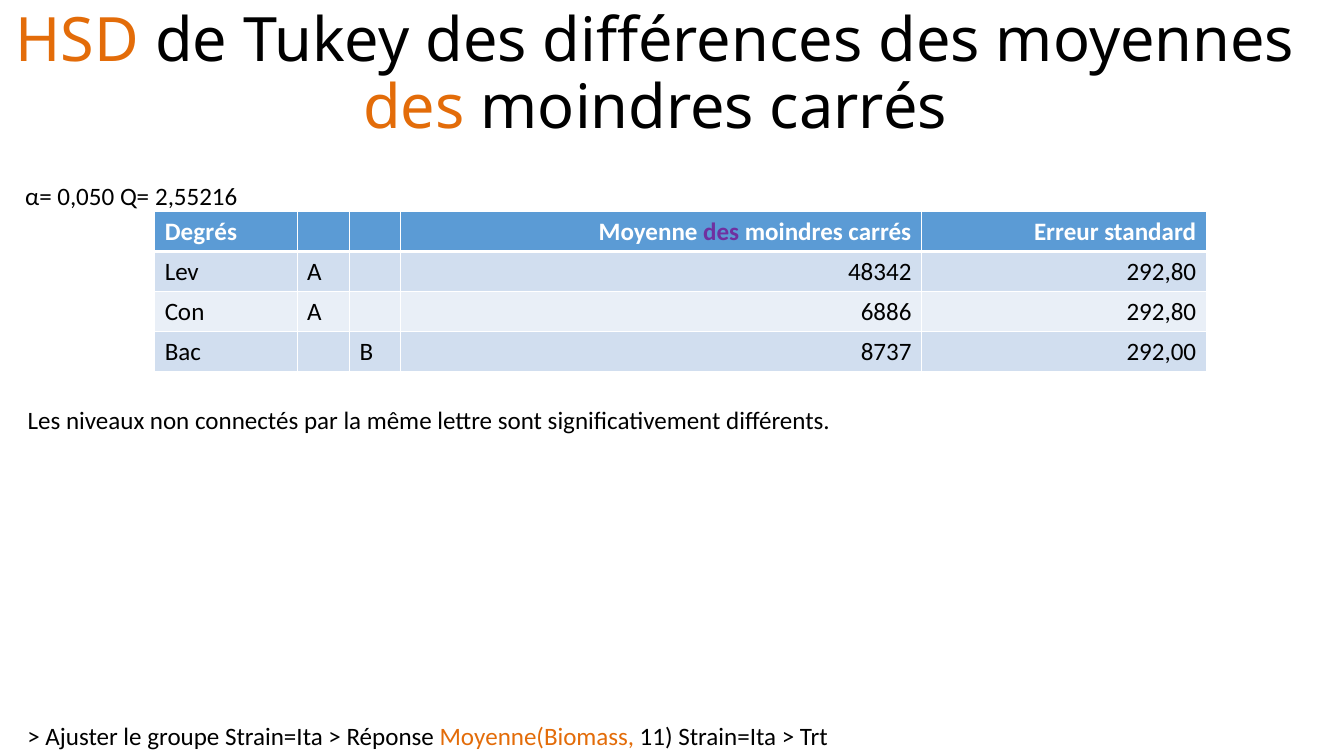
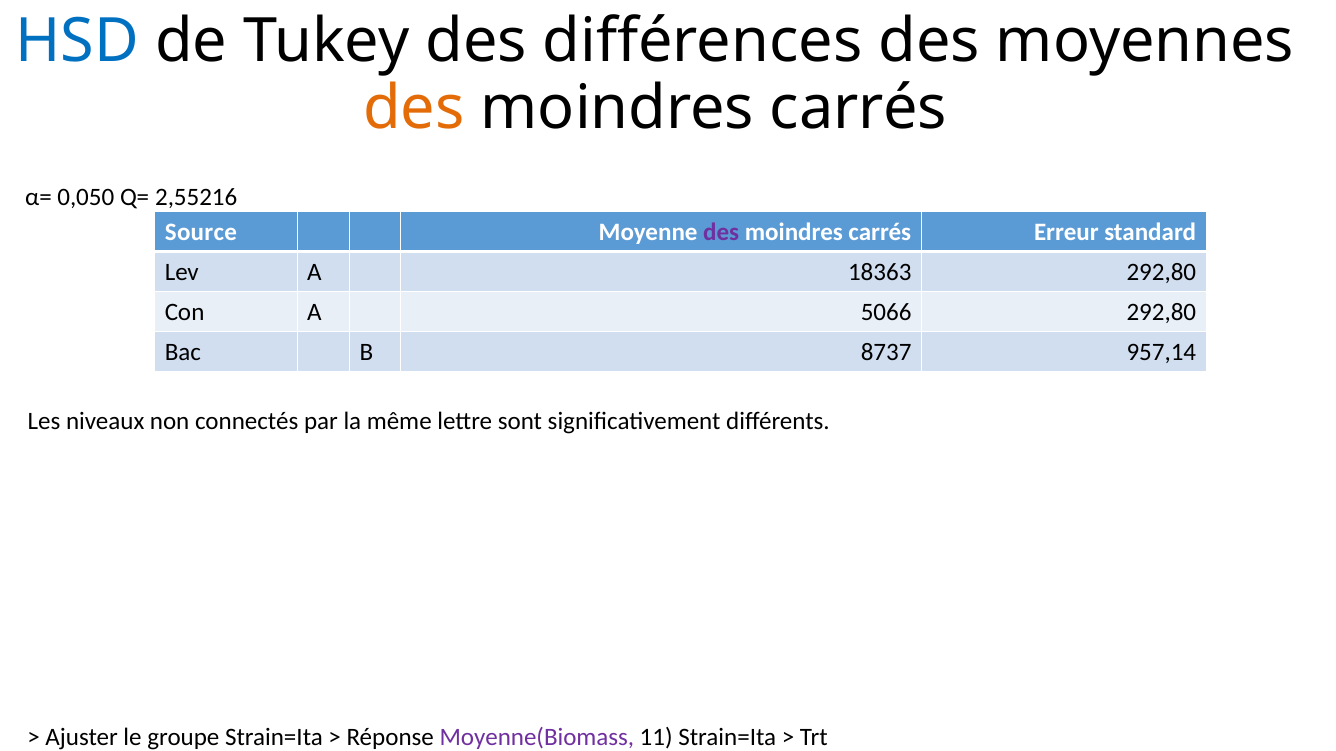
HSD colour: orange -> blue
Degrés: Degrés -> Source
48342: 48342 -> 18363
6886: 6886 -> 5066
292,00: 292,00 -> 957,14
Moyenne(Biomass colour: orange -> purple
